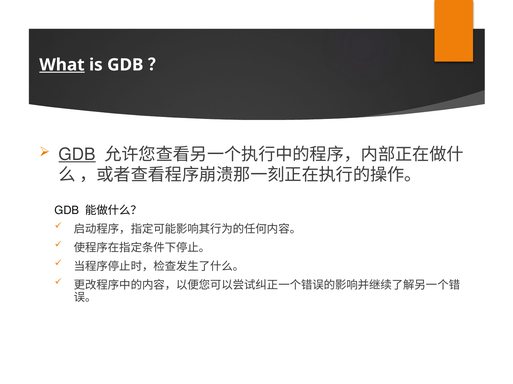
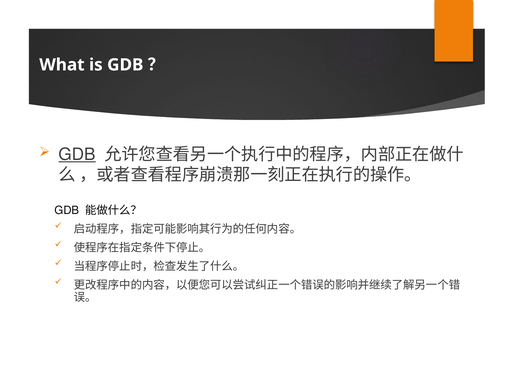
What underline: present -> none
